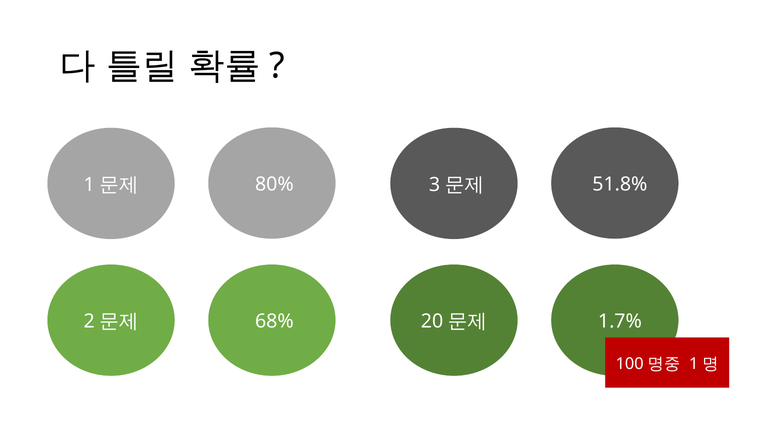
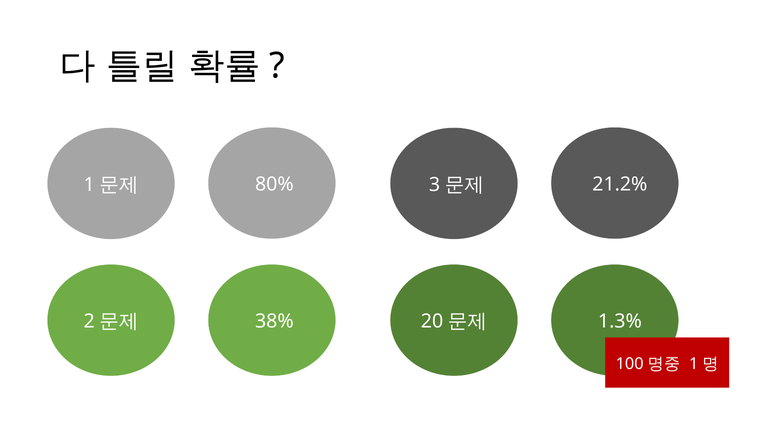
51.8%: 51.8% -> 21.2%
68%: 68% -> 38%
1.7%: 1.7% -> 1.3%
